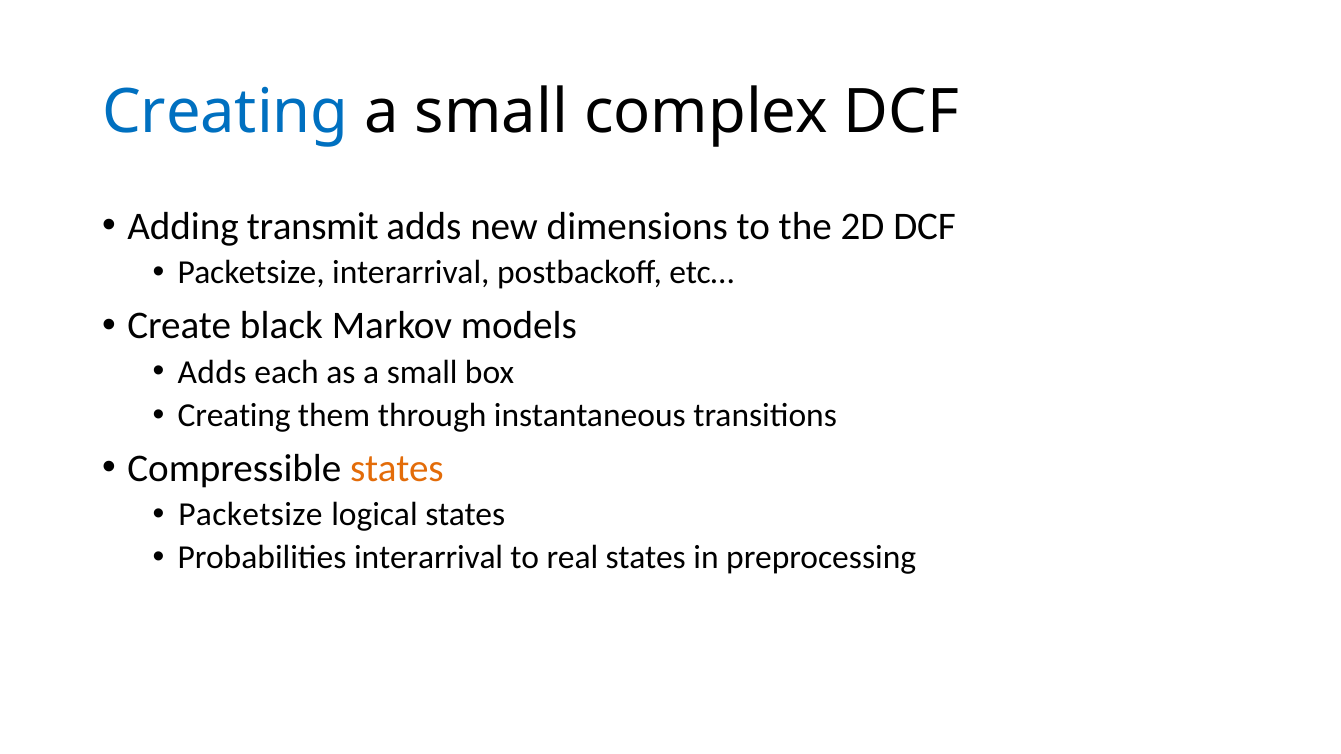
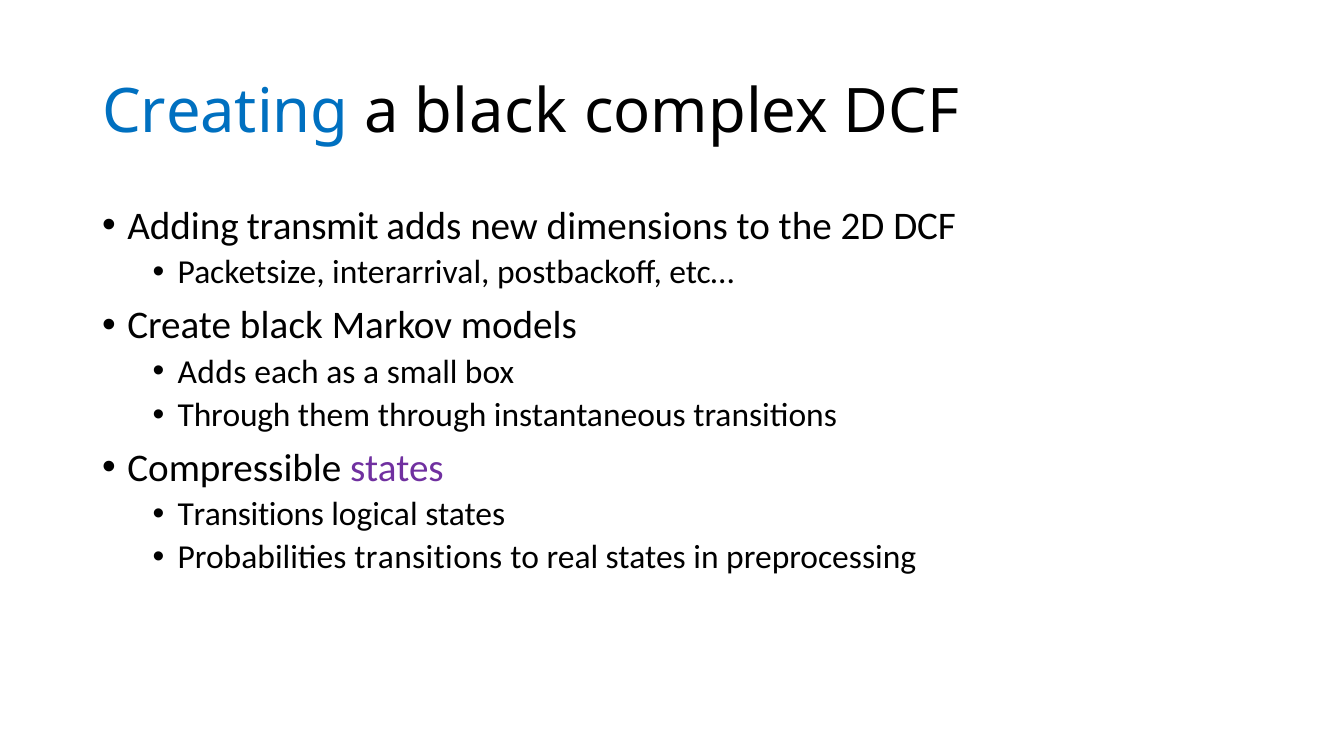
small at (491, 113): small -> black
Creating at (234, 416): Creating -> Through
states at (397, 469) colour: orange -> purple
Packetsize at (250, 515): Packetsize -> Transitions
Probabilities interarrival: interarrival -> transitions
